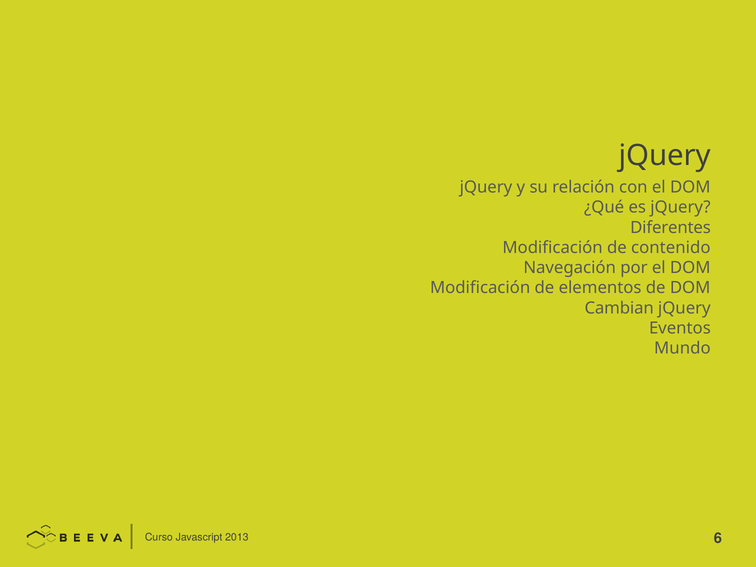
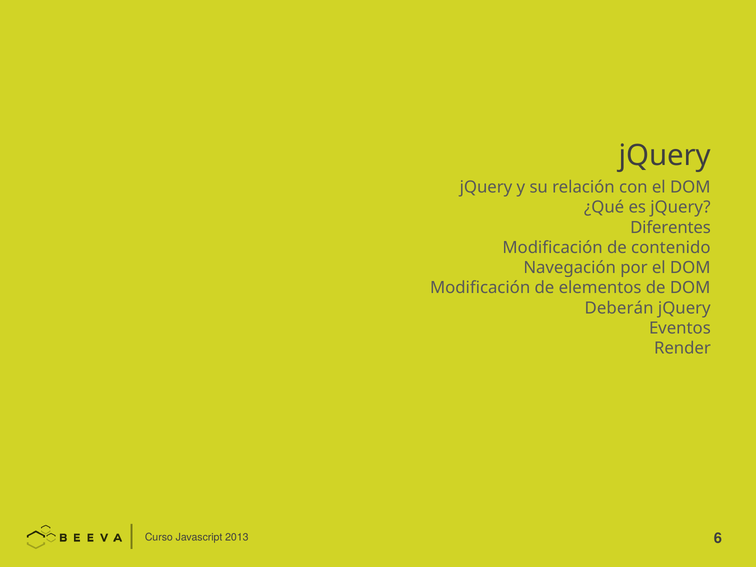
Cambian: Cambian -> Deberán
Mundo: Mundo -> Render
